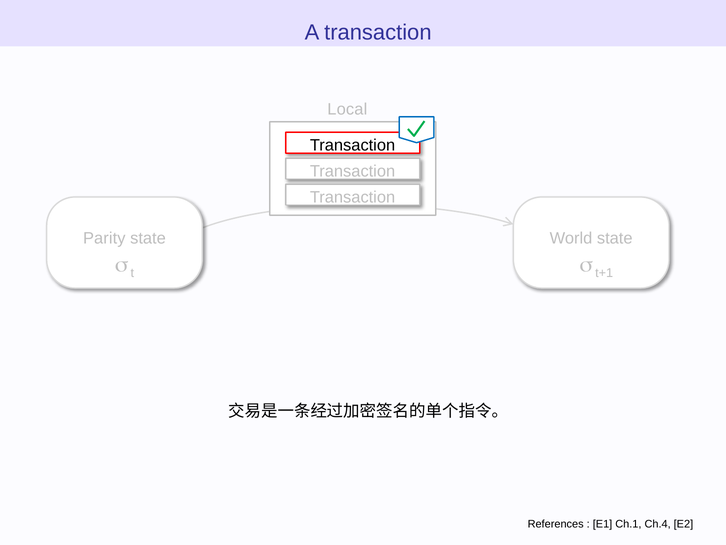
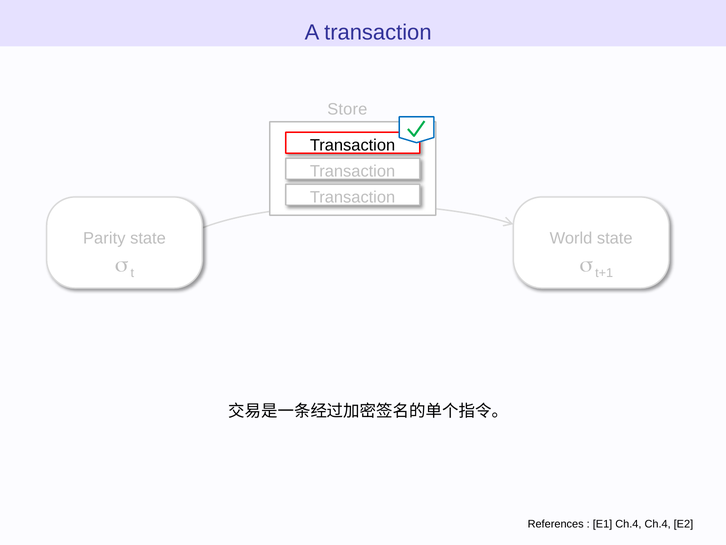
Local: Local -> Store
E1 Ch.1: Ch.1 -> Ch.4
